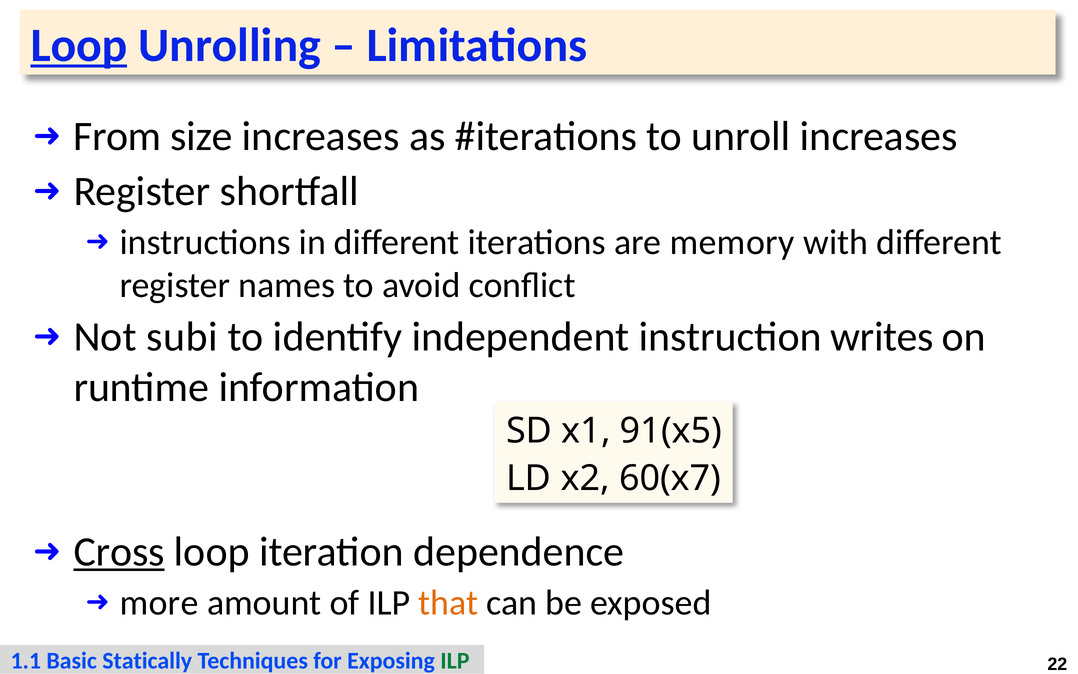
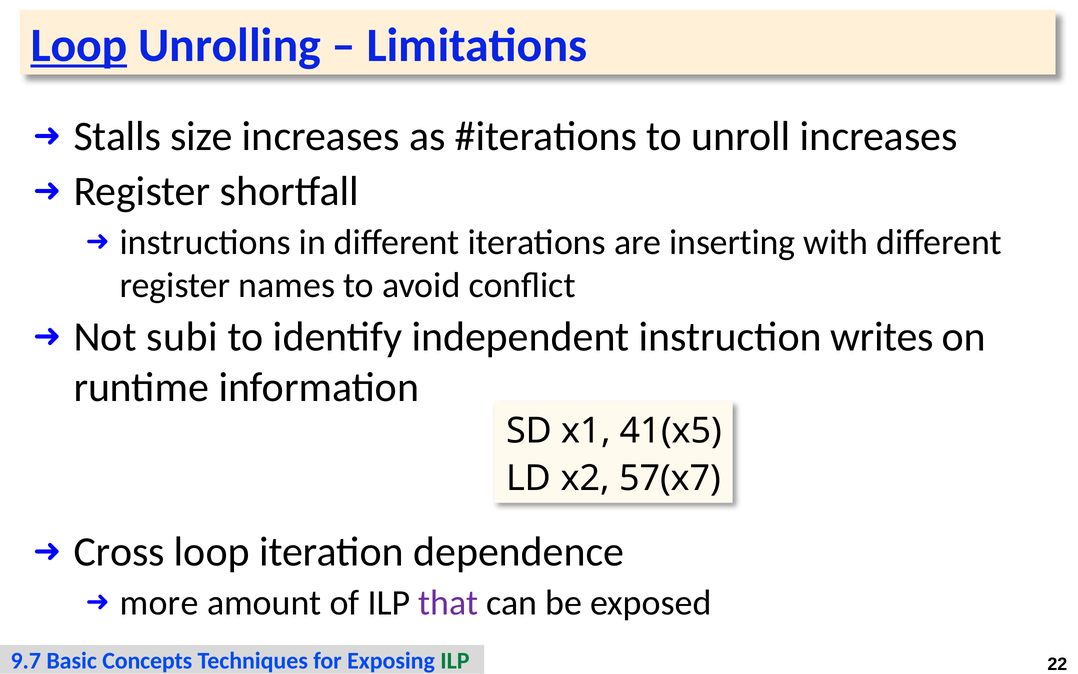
From: From -> Stalls
memory: memory -> inserting
91(x5: 91(x5 -> 41(x5
60(x7: 60(x7 -> 57(x7
Cross underline: present -> none
that colour: orange -> purple
1.1: 1.1 -> 9.7
Statically: Statically -> Concepts
